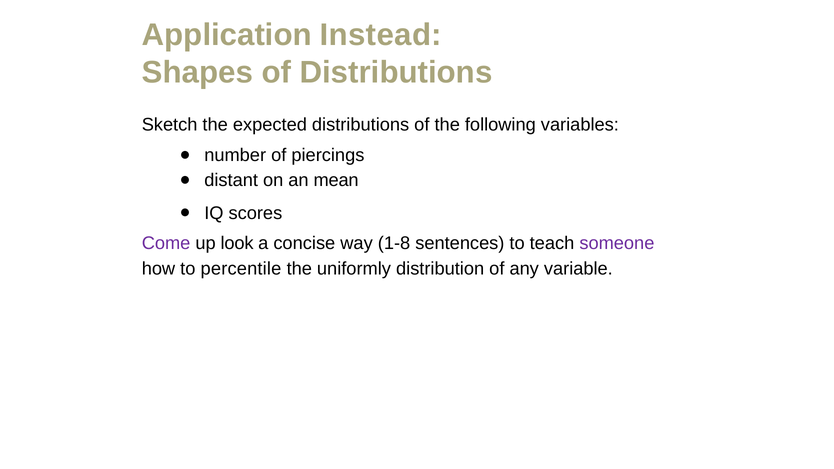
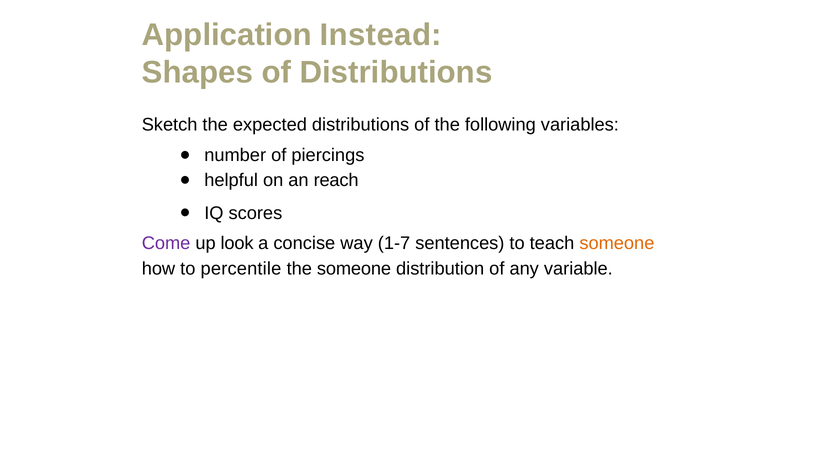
distant: distant -> helpful
mean: mean -> reach
1-8: 1-8 -> 1-7
someone at (617, 243) colour: purple -> orange
the uniformly: uniformly -> someone
